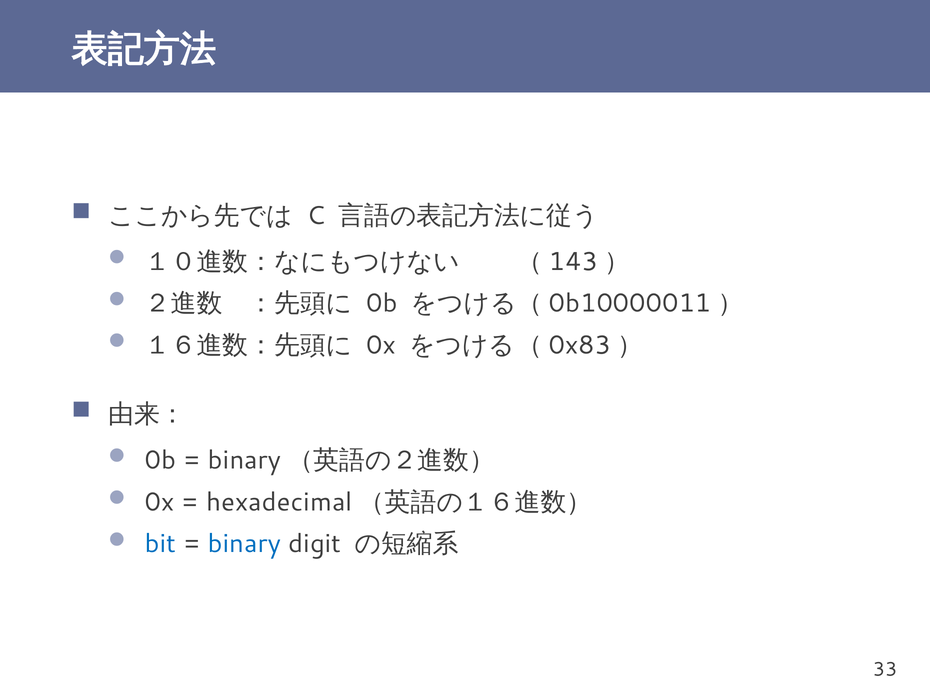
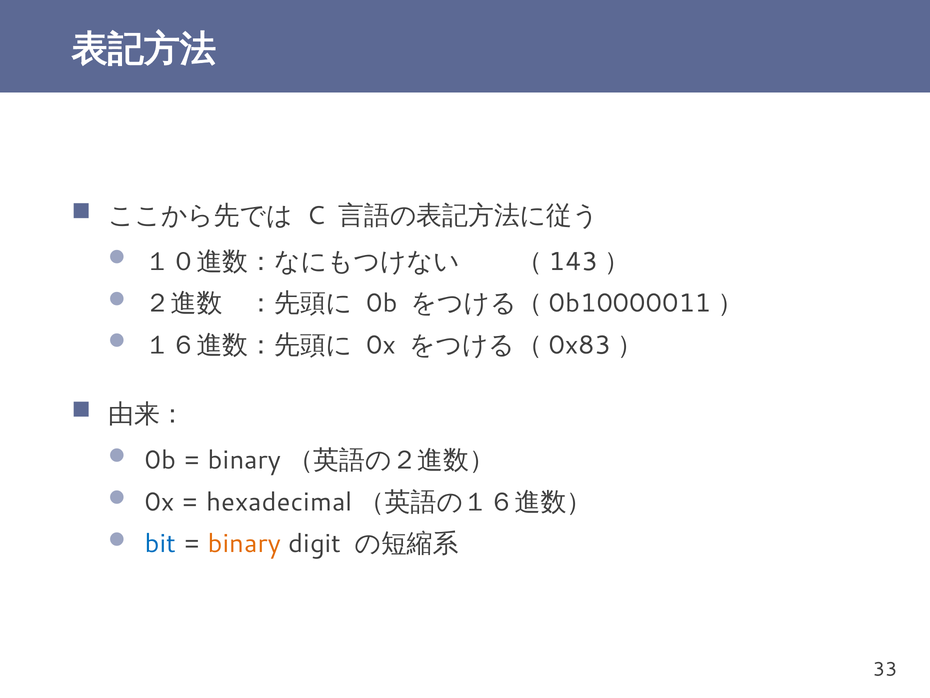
binary colour: blue -> orange
